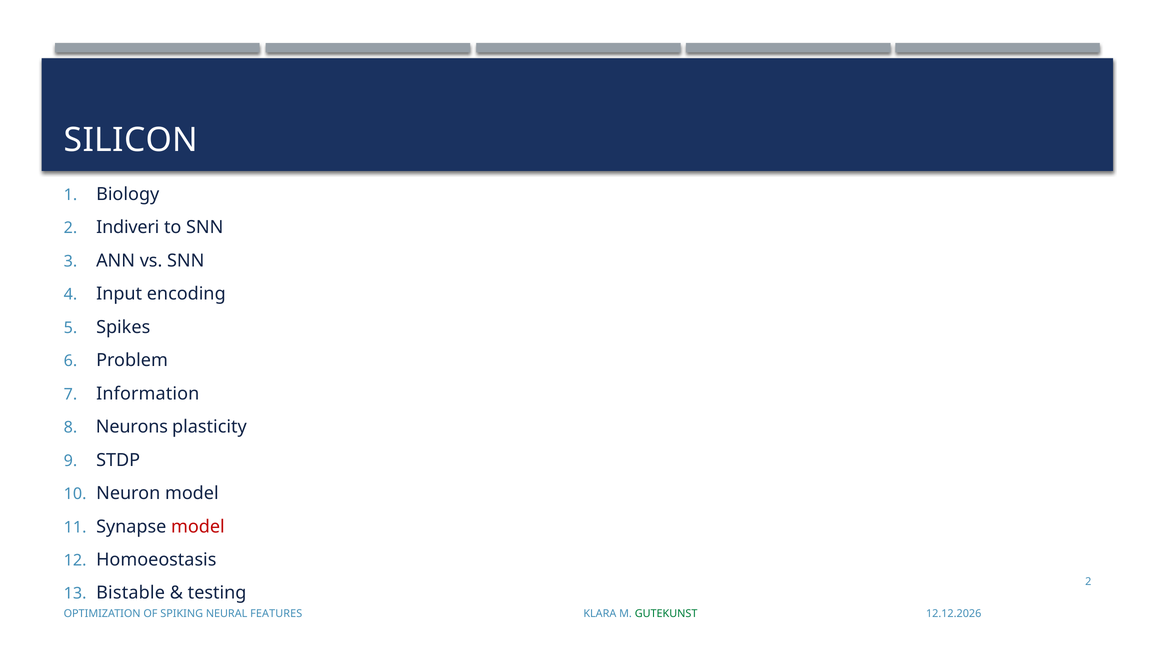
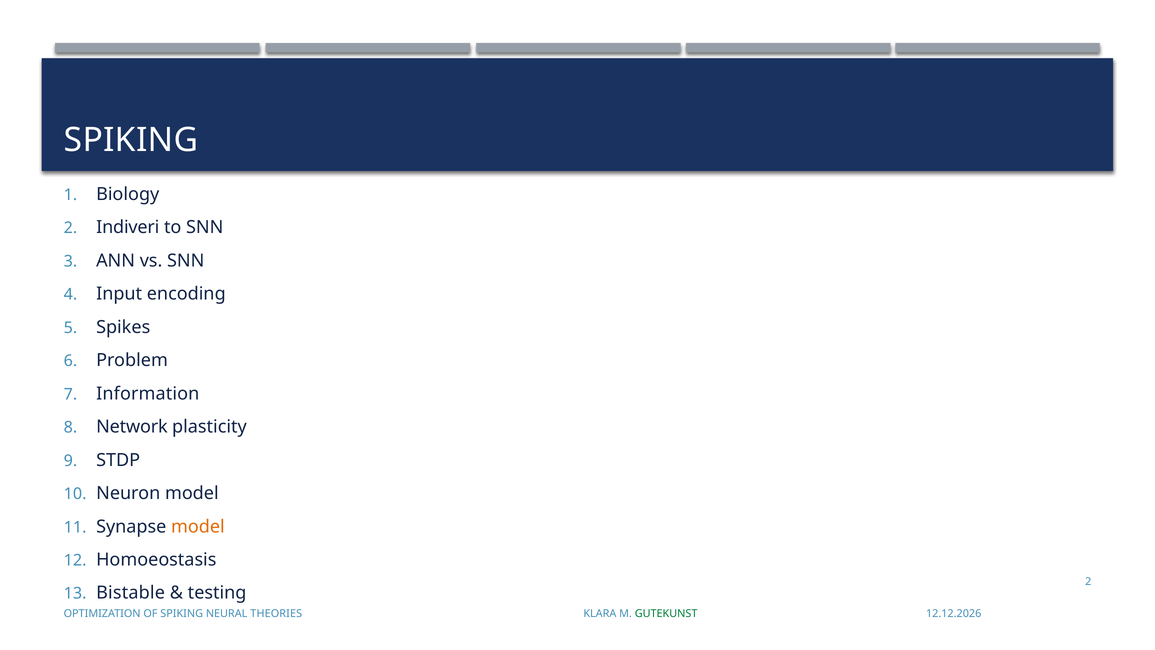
SILICON at (131, 140): SILICON -> SPIKING
Neurons: Neurons -> Network
model at (198, 526) colour: red -> orange
FEATURES: FEATURES -> THEORIES
